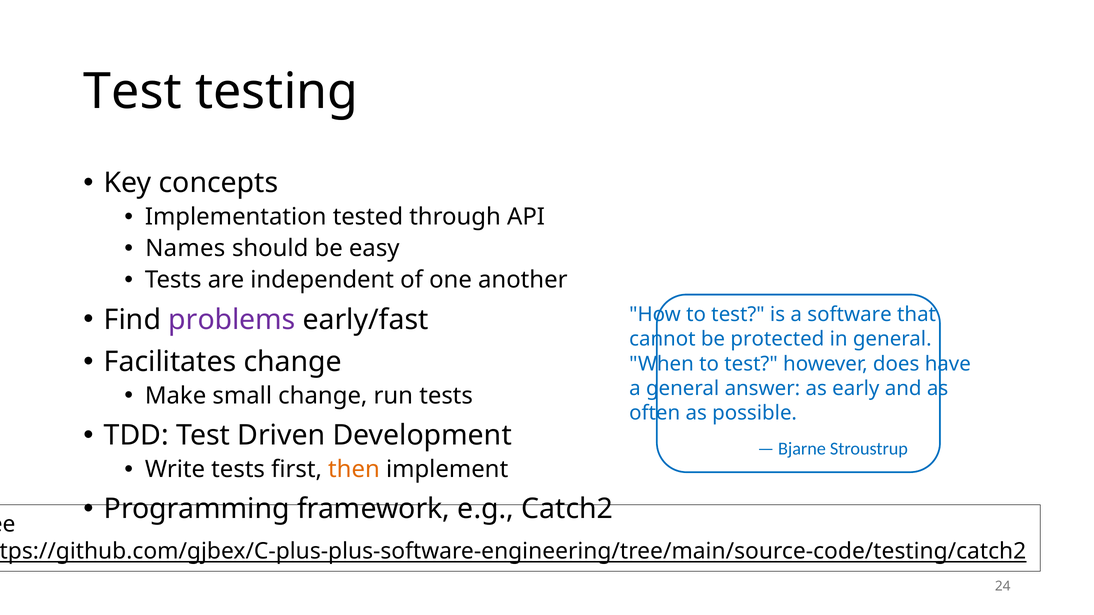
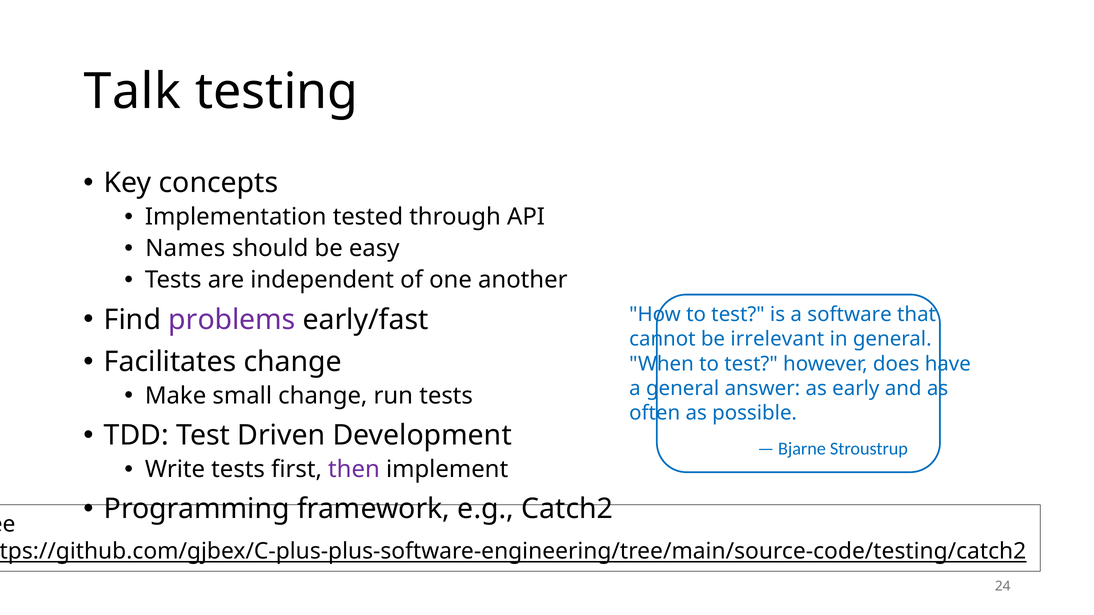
Test at (133, 92): Test -> Talk
protected: protected -> irrelevant
then colour: orange -> purple
